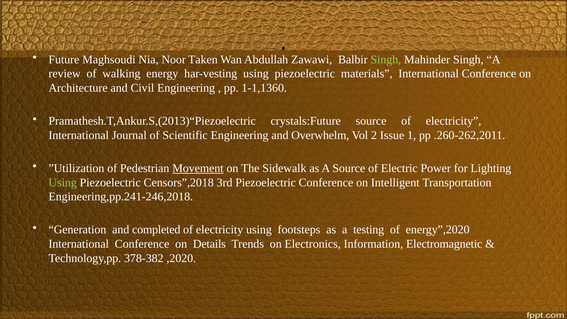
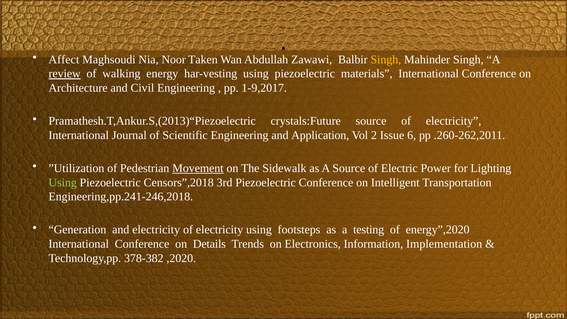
Future: Future -> Affect
Singh at (386, 60) colour: light green -> yellow
review underline: none -> present
1-1,1360: 1-1,1360 -> 1-9,2017
Overwhelm: Overwhelm -> Application
1: 1 -> 6
and completed: completed -> electricity
Electromagnetic: Electromagnetic -> Implementation
